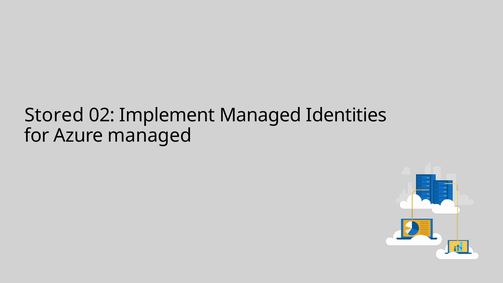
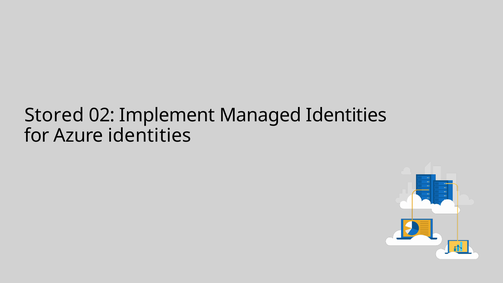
Azure managed: managed -> identities
